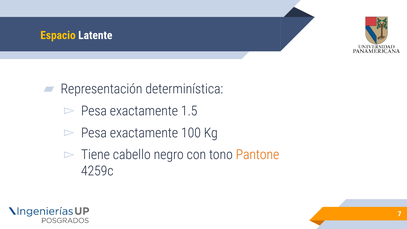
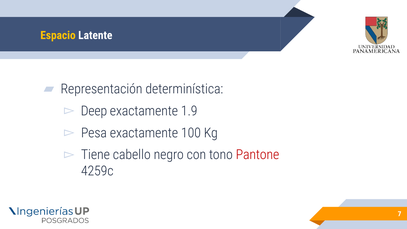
Pesa at (94, 111): Pesa -> Deep
1.5: 1.5 -> 1.9
Pantone colour: orange -> red
